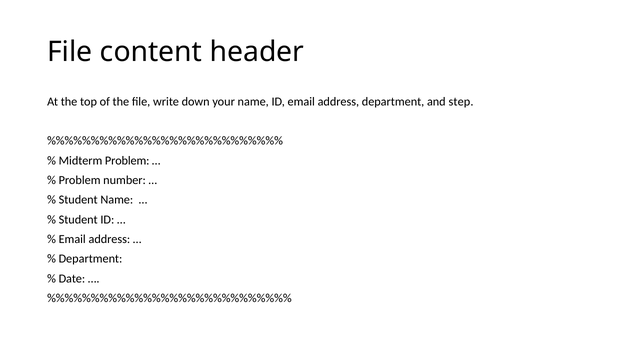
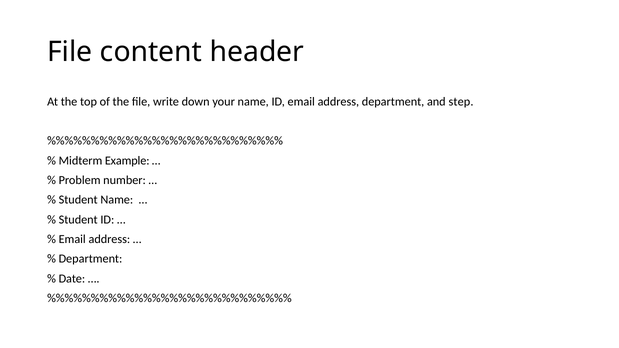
Midterm Problem: Problem -> Example
